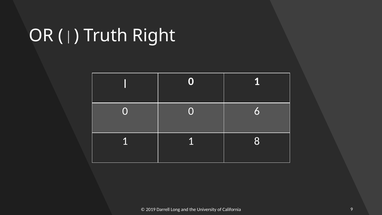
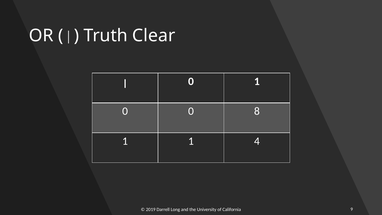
Right: Right -> Clear
6: 6 -> 8
8: 8 -> 4
